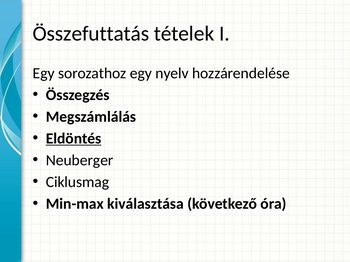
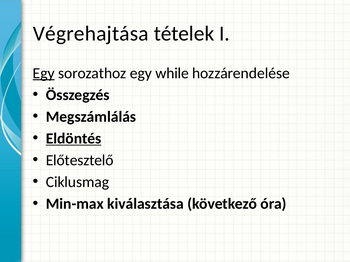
Összefuttatás: Összefuttatás -> Végrehajtása
Egy at (44, 73) underline: none -> present
nyelv: nyelv -> while
Neuberger: Neuberger -> Előtesztelő
